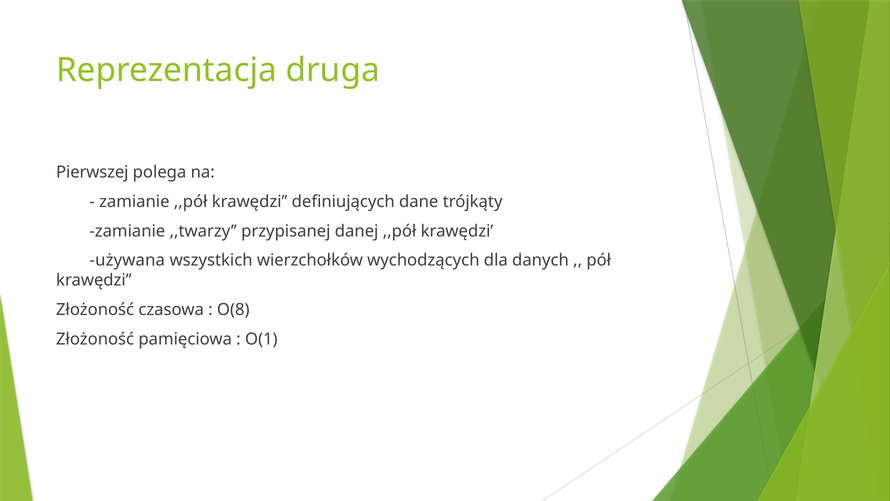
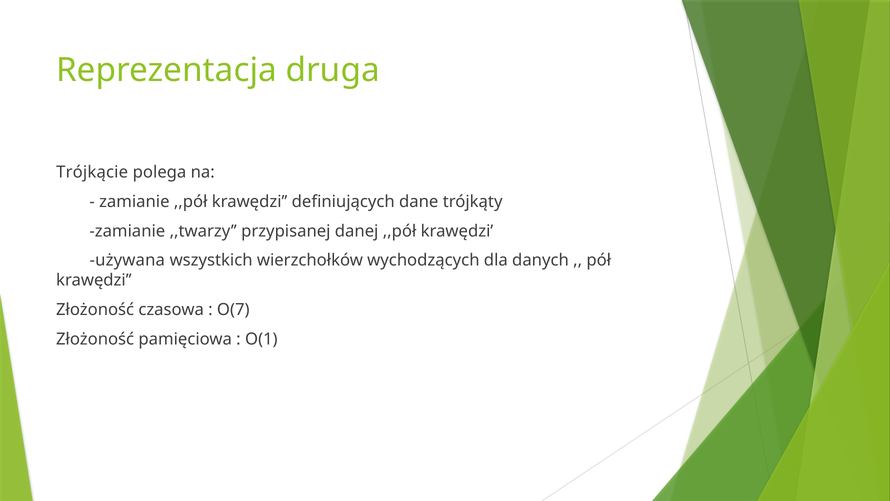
Pierwszej: Pierwszej -> Trójkącie
O(8: O(8 -> O(7
